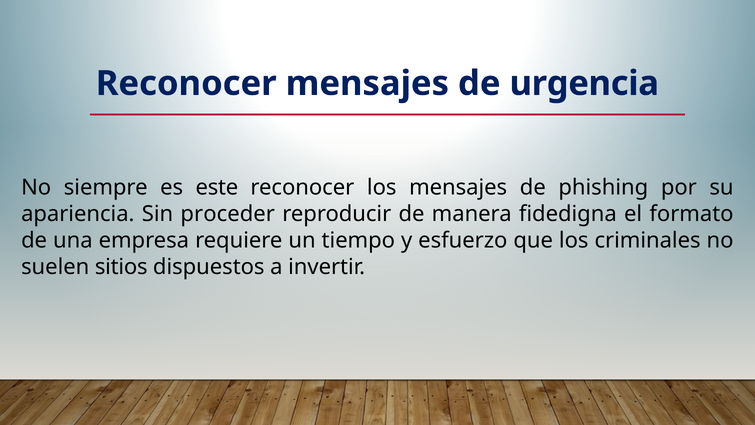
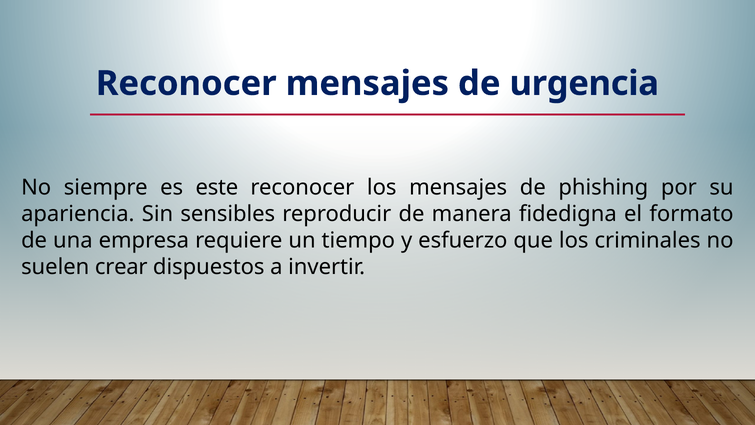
proceder: proceder -> sensibles
sitios: sitios -> crear
